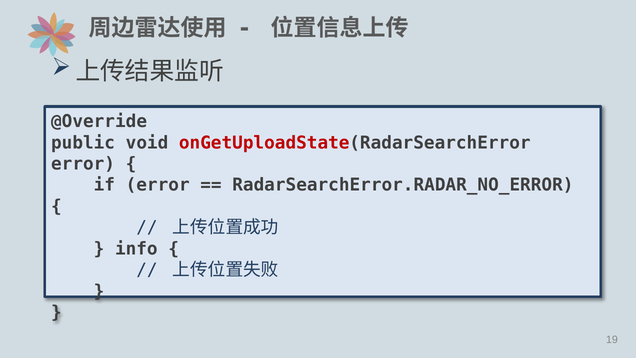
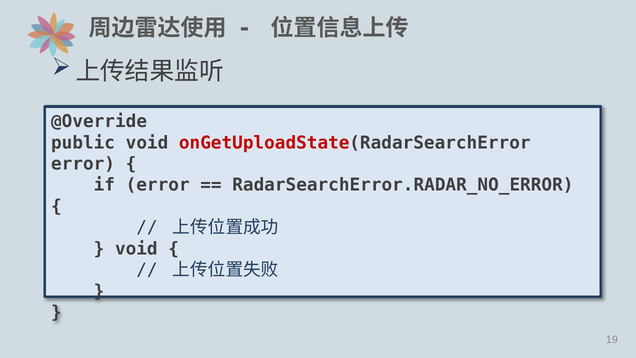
info at (136, 249): info -> void
